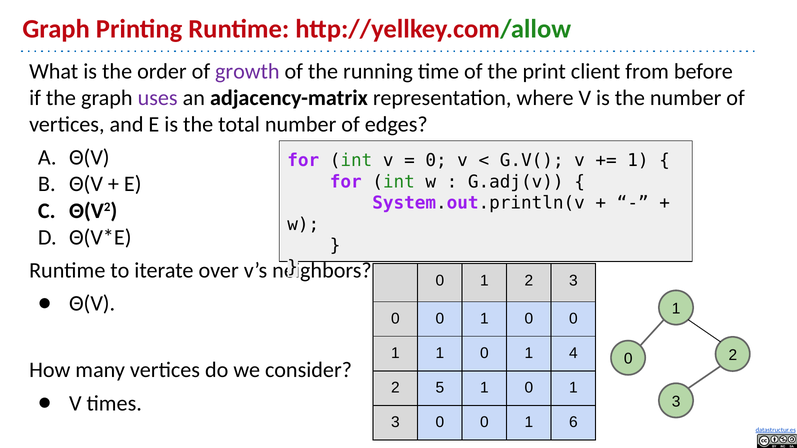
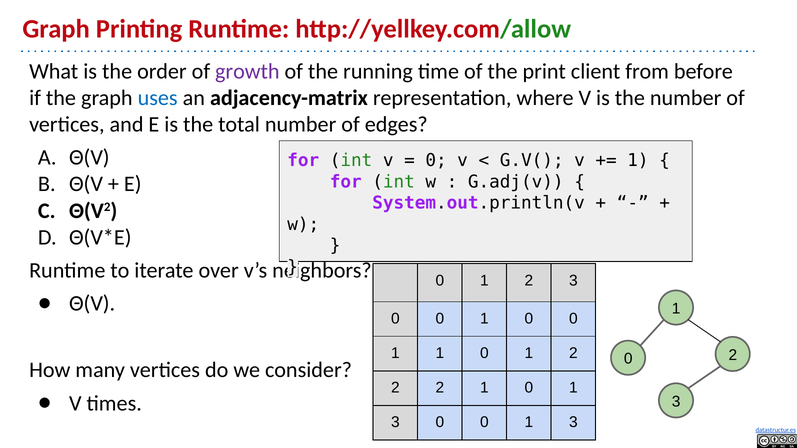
uses colour: purple -> blue
1 0 1 4: 4 -> 2
5 at (440, 388): 5 -> 2
0 0 1 6: 6 -> 3
